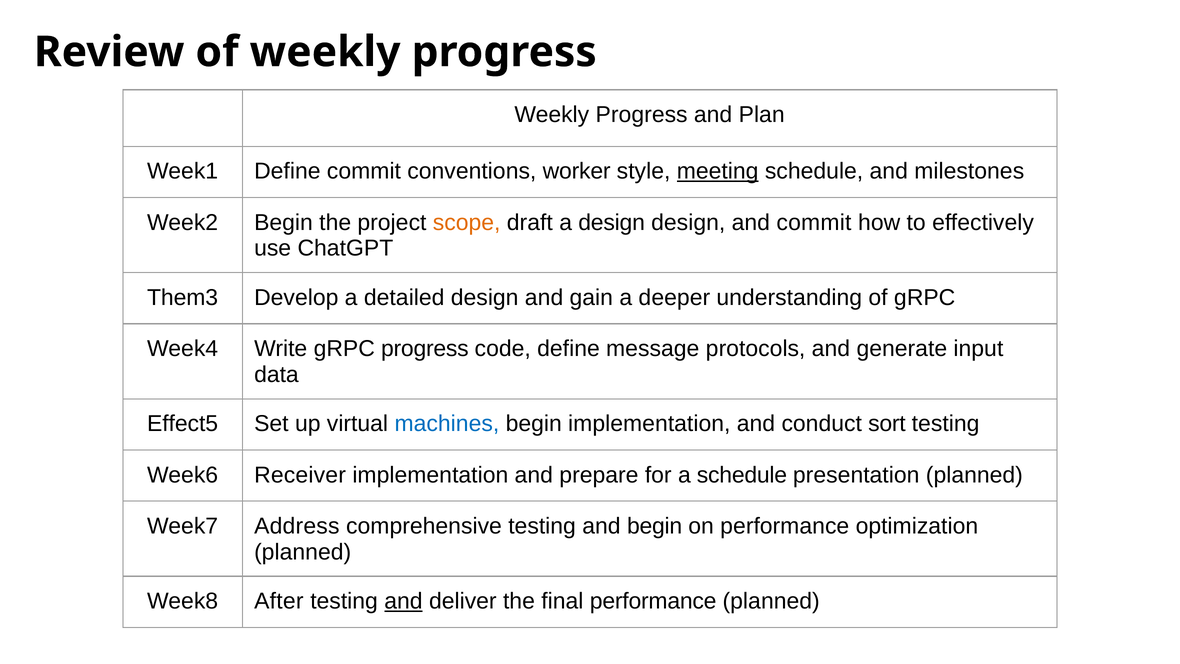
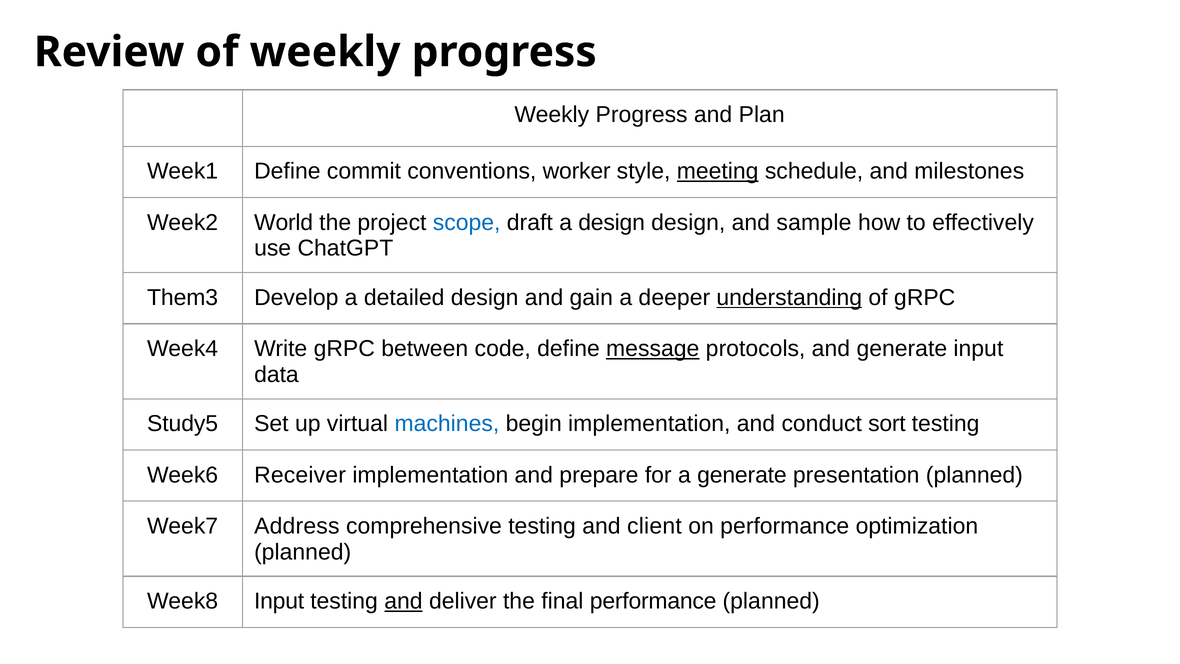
Week2 Begin: Begin -> World
scope colour: orange -> blue
and commit: commit -> sample
understanding underline: none -> present
gRPC progress: progress -> between
message underline: none -> present
Effect5: Effect5 -> Study5
a schedule: schedule -> generate
and begin: begin -> client
Week8 After: After -> Input
